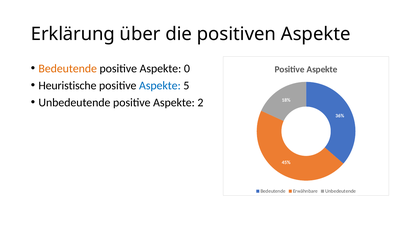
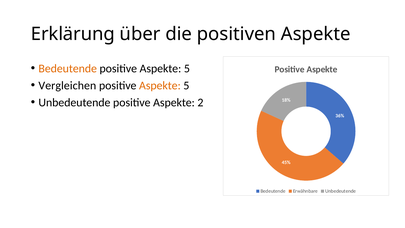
0 at (187, 68): 0 -> 5
Heuristische: Heuristische -> Vergleichen
Aspekte at (160, 85) colour: blue -> orange
